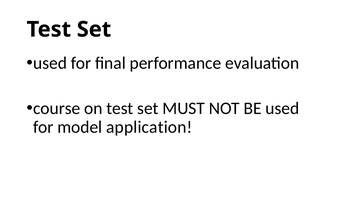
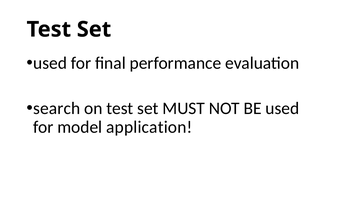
course: course -> search
